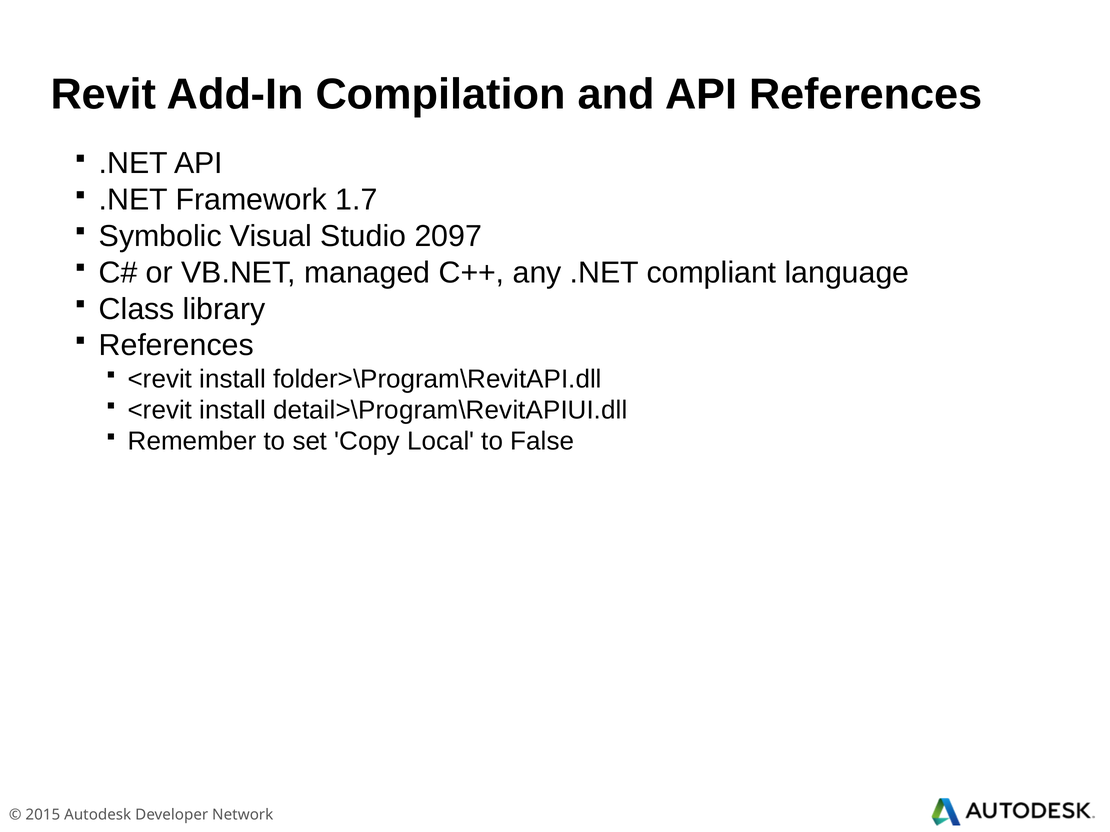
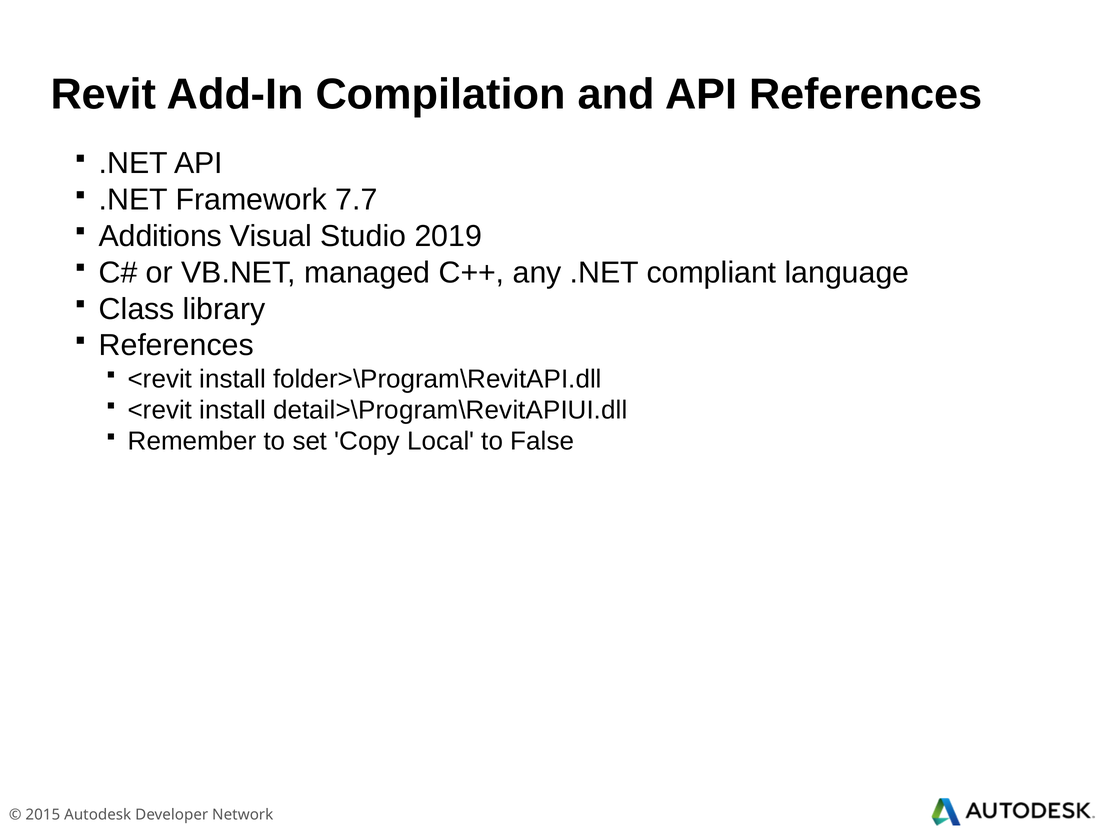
1.7: 1.7 -> 7.7
Symbolic: Symbolic -> Additions
2097: 2097 -> 2019
